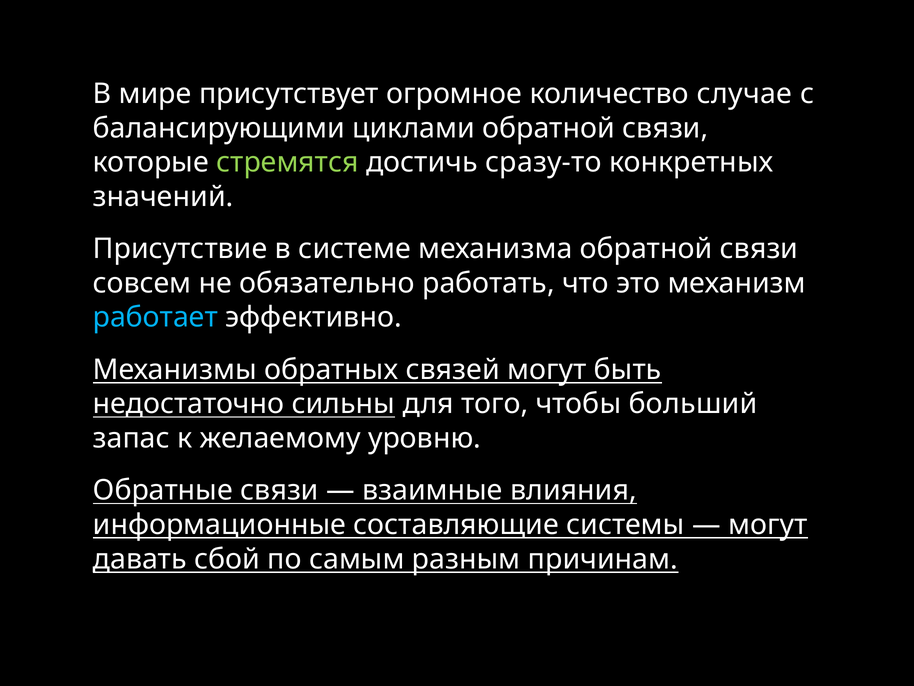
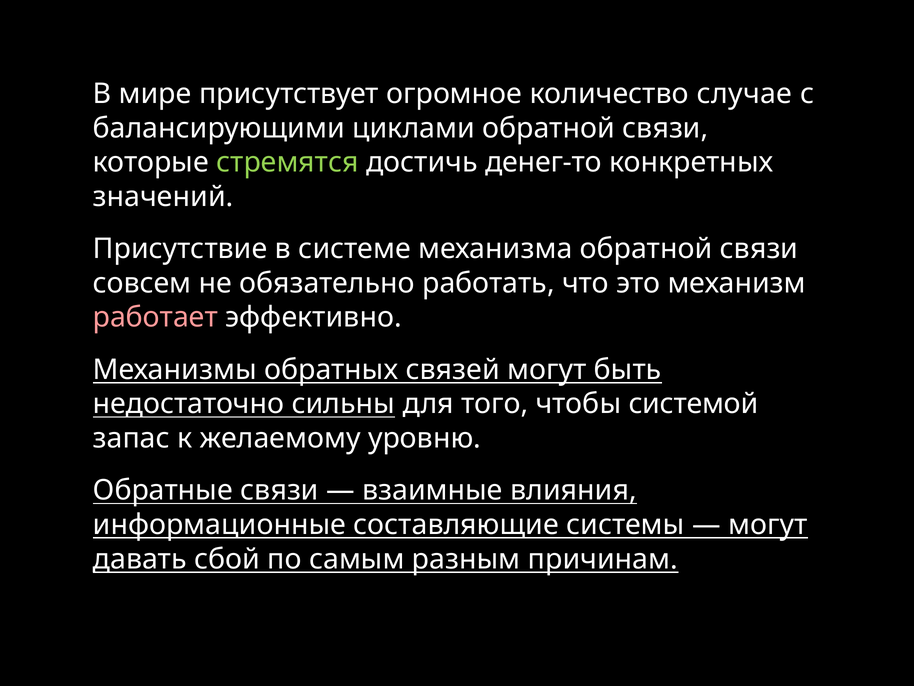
сразу-то: сразу-то -> денег-то
работает colour: light blue -> pink
больший: больший -> системой
